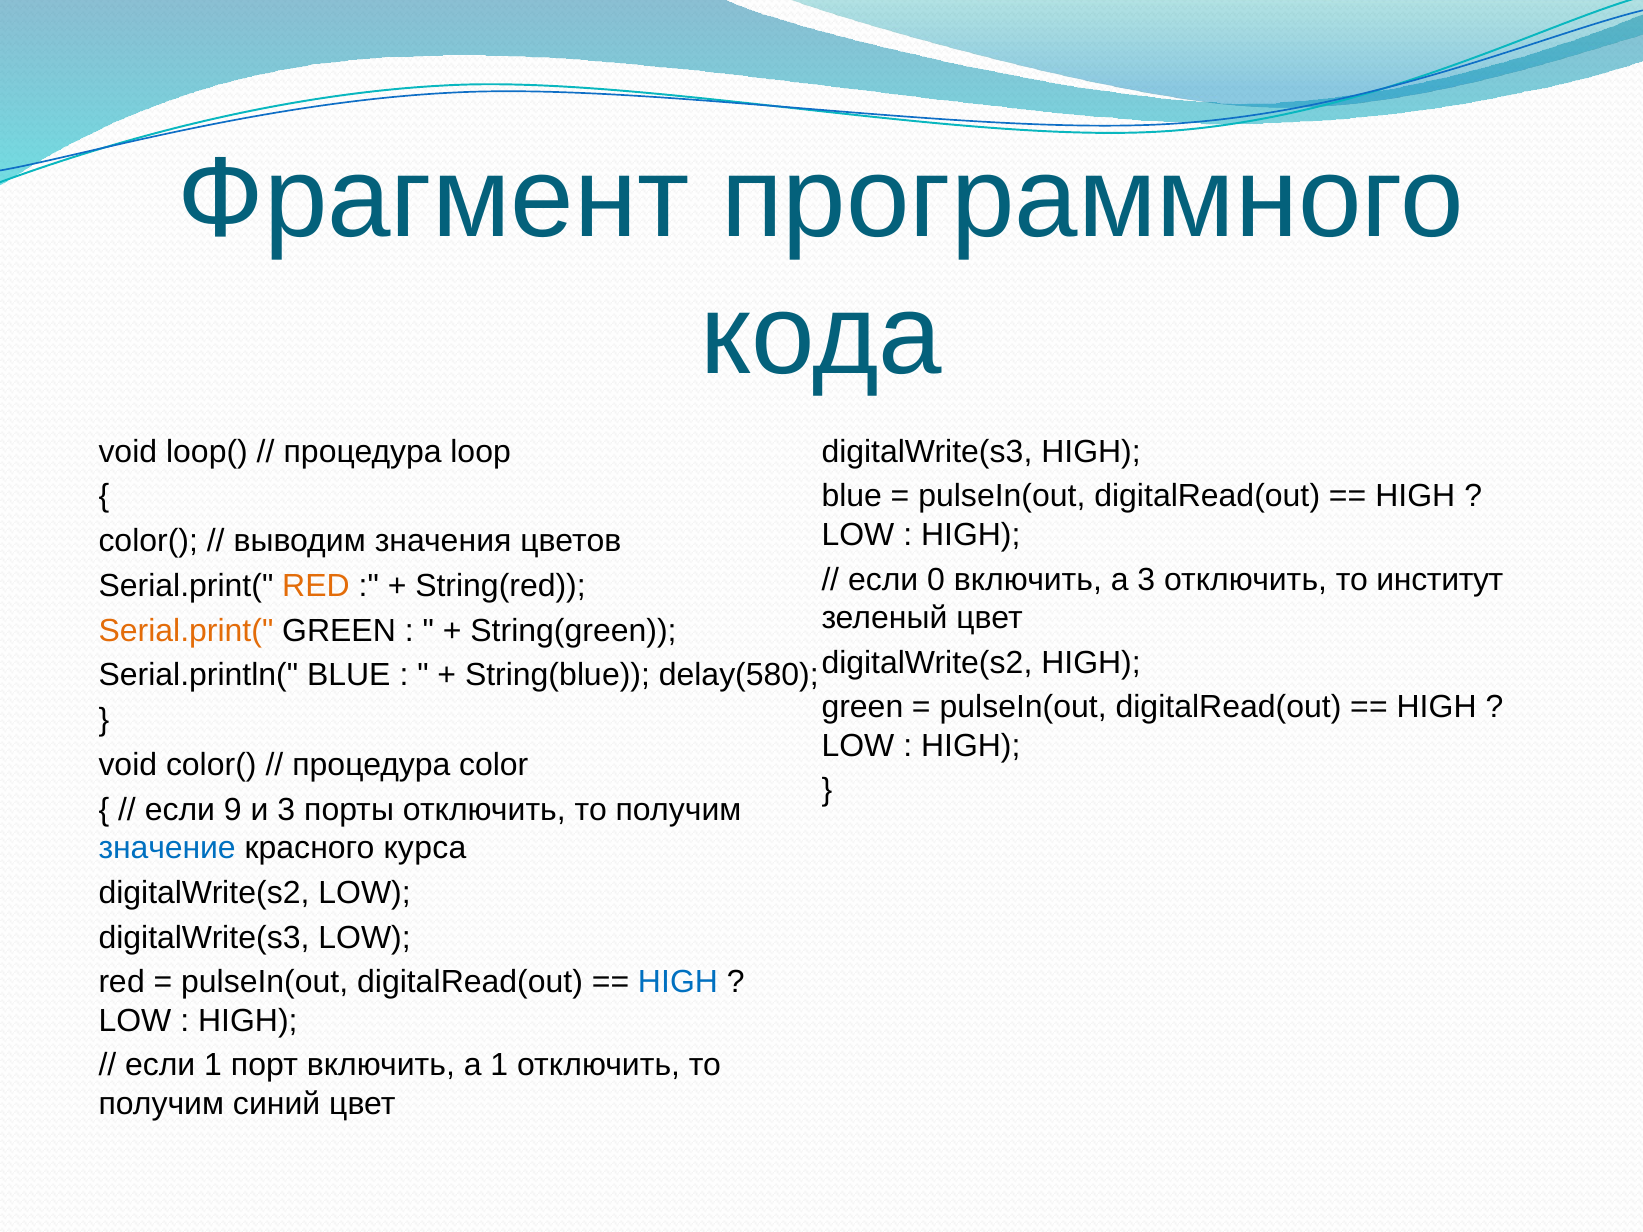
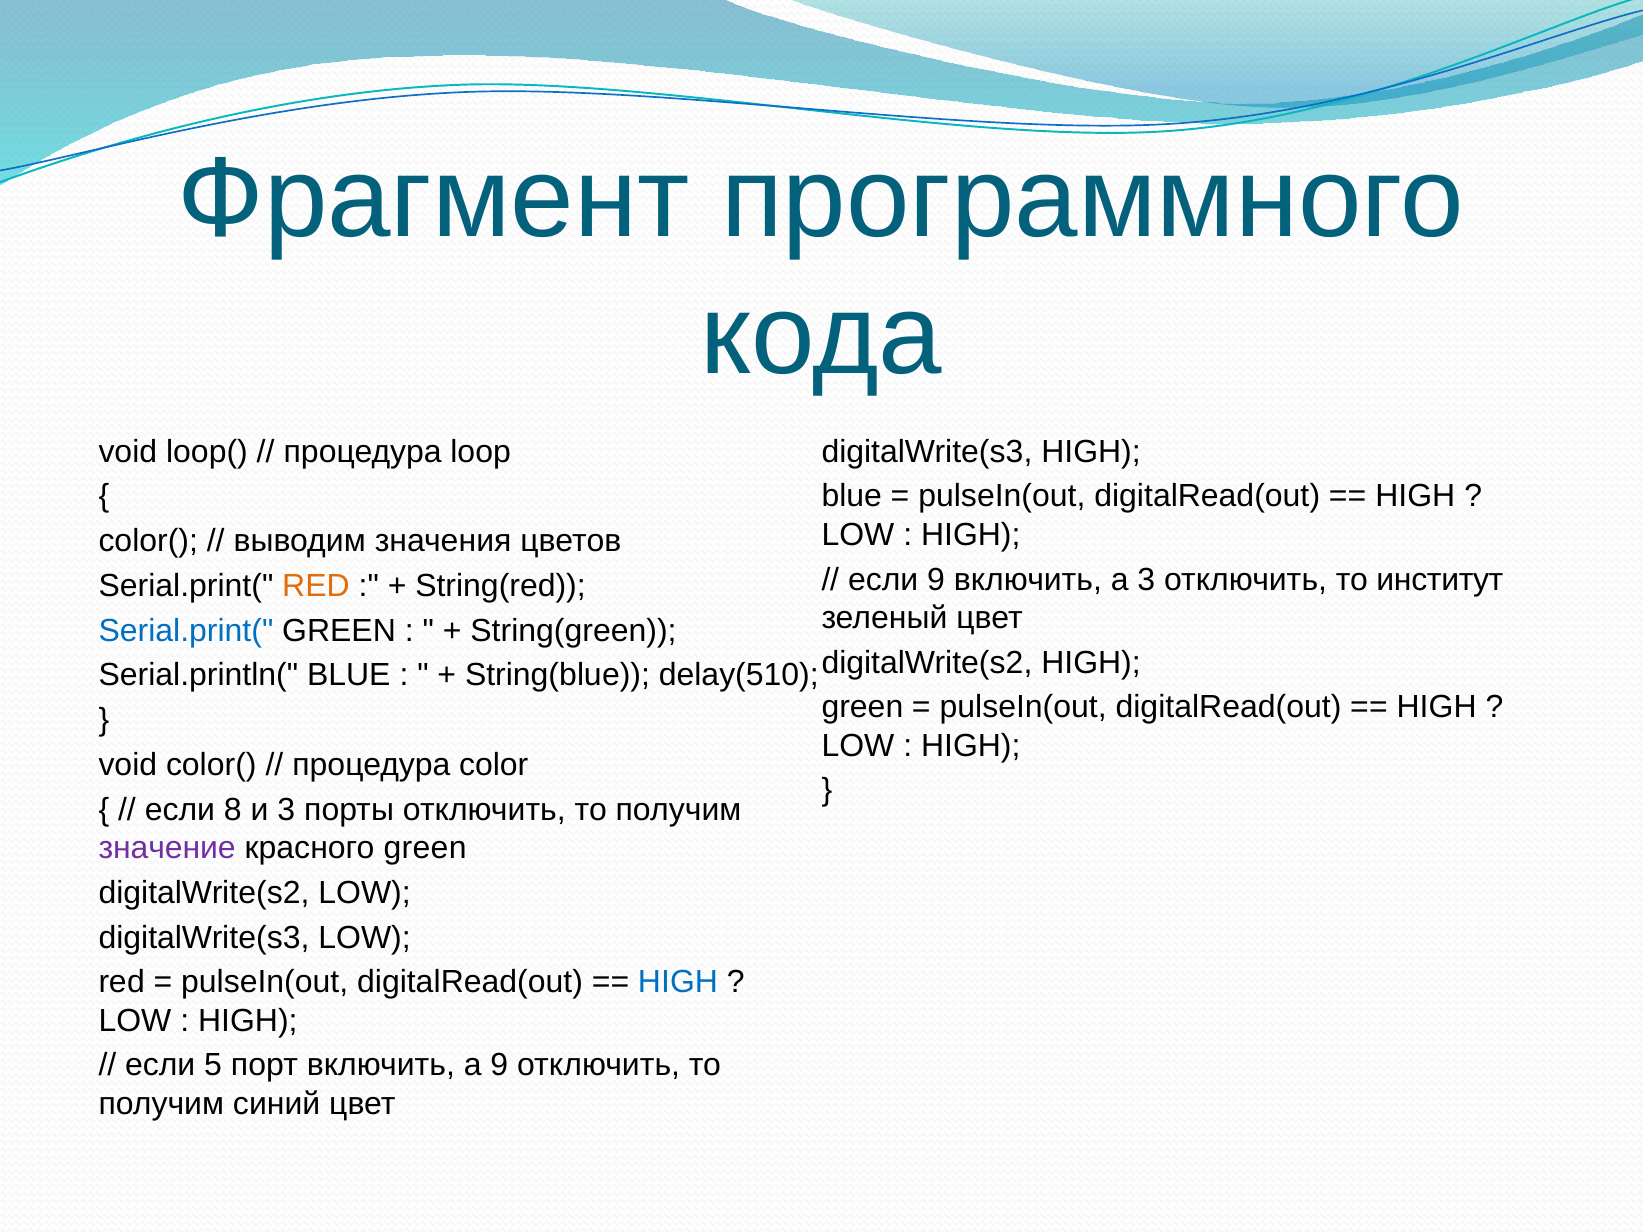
если 0: 0 -> 9
Serial.print( at (186, 631) colour: orange -> blue
delay(580: delay(580 -> delay(510
9: 9 -> 8
значение colour: blue -> purple
красного курса: курса -> green
если 1: 1 -> 5
а 1: 1 -> 9
